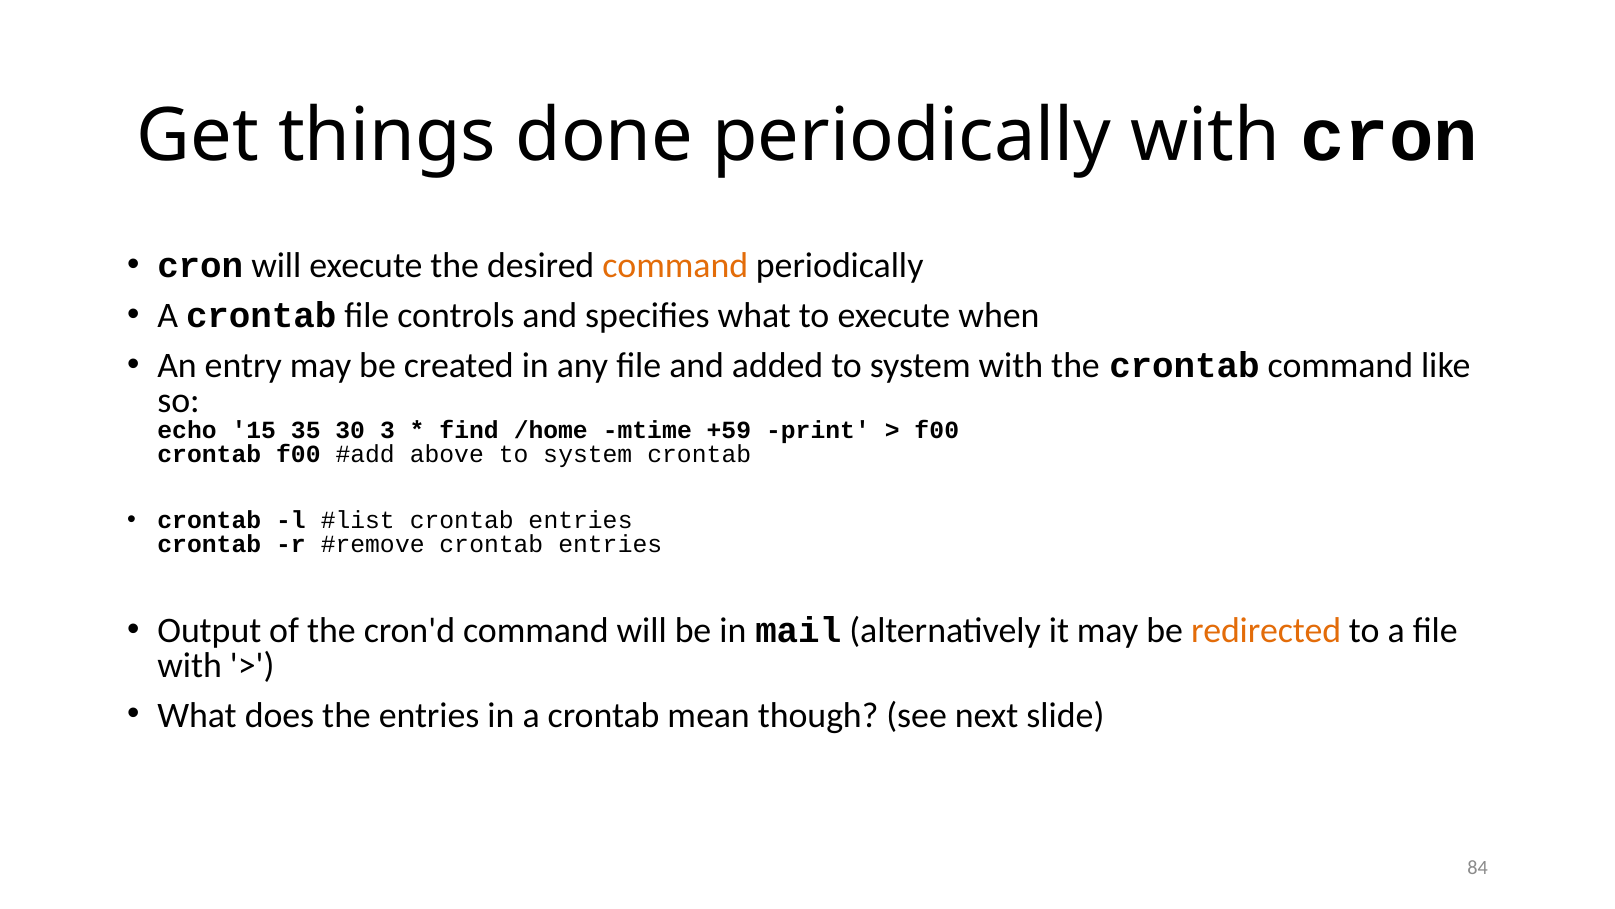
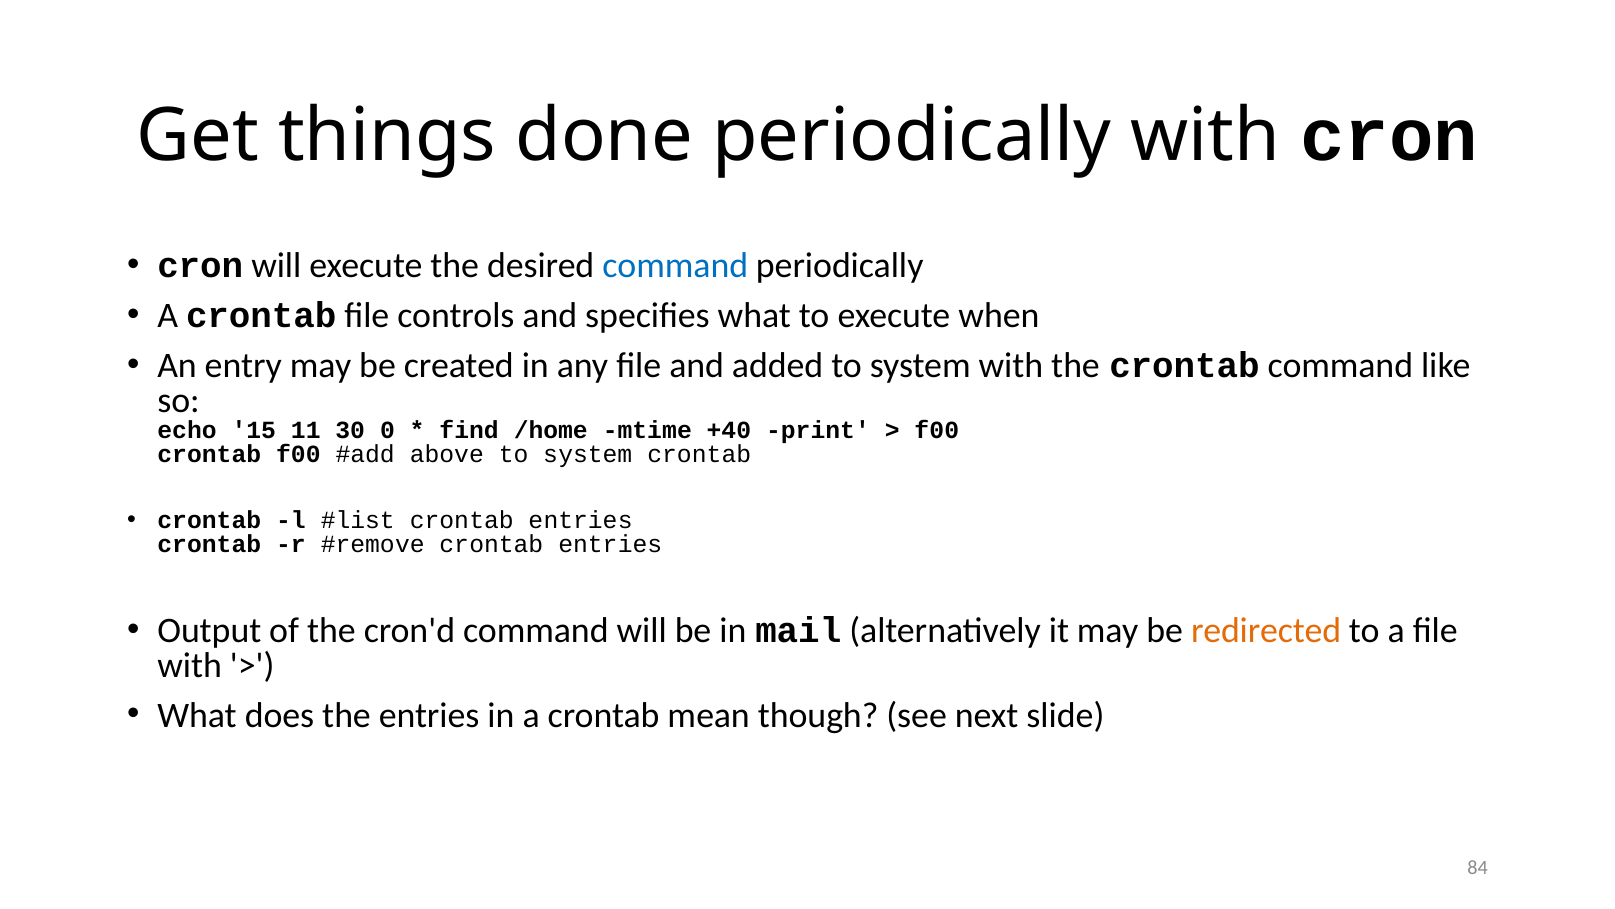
command at (675, 266) colour: orange -> blue
35: 35 -> 11
3: 3 -> 0
+59: +59 -> +40
